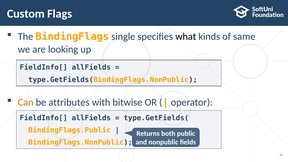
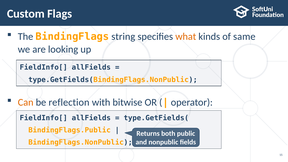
single: single -> string
what colour: black -> orange
attributes: attributes -> reflection
